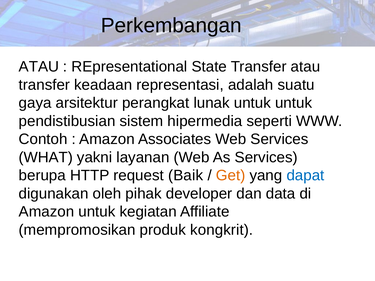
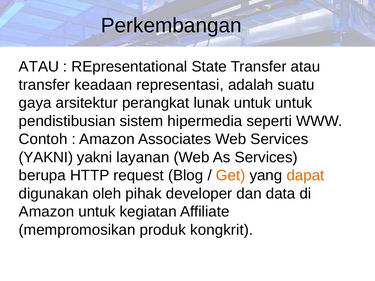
WHAT at (46, 157): WHAT -> YAKNI
Baik: Baik -> Blog
dapat colour: blue -> orange
